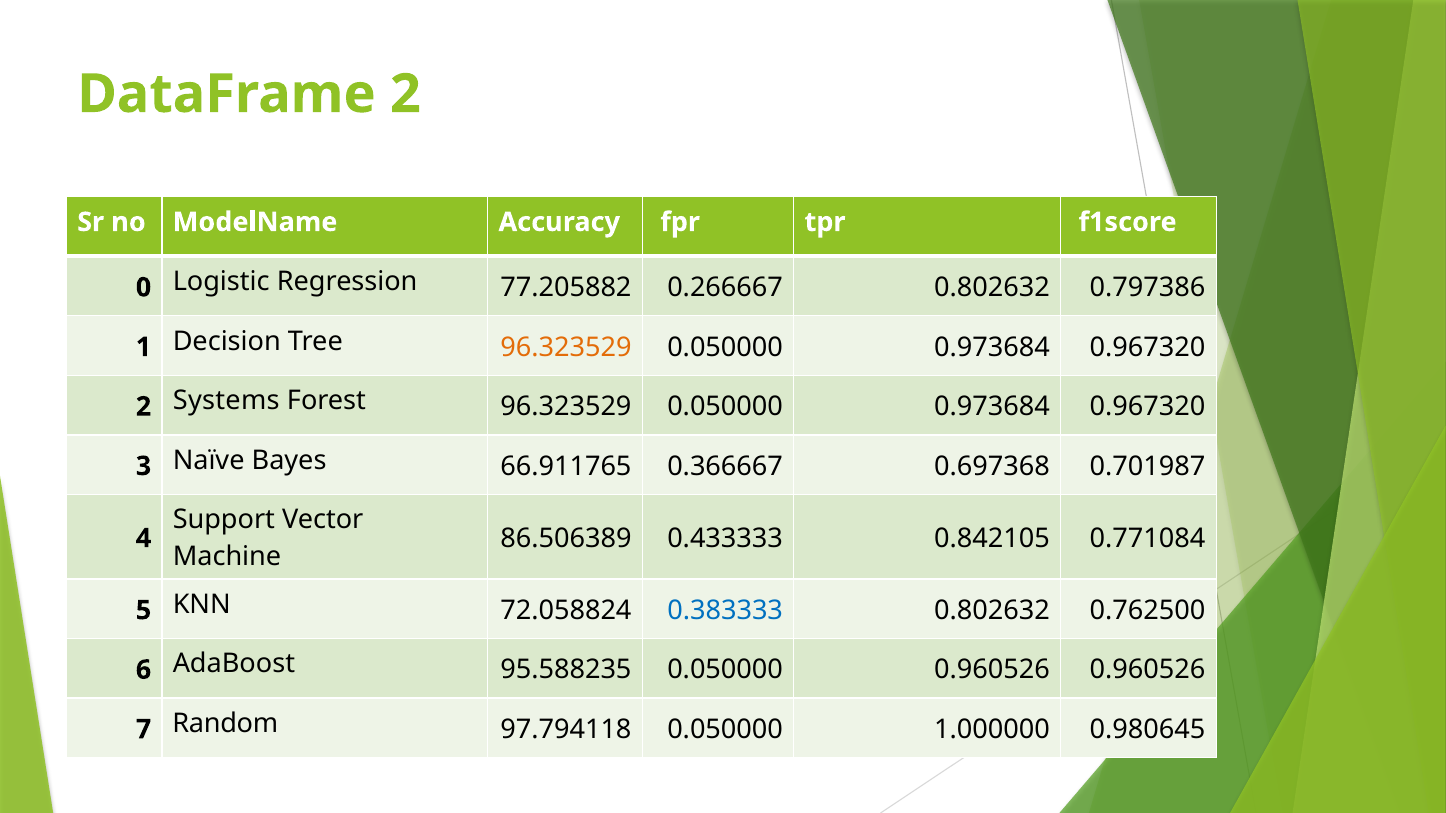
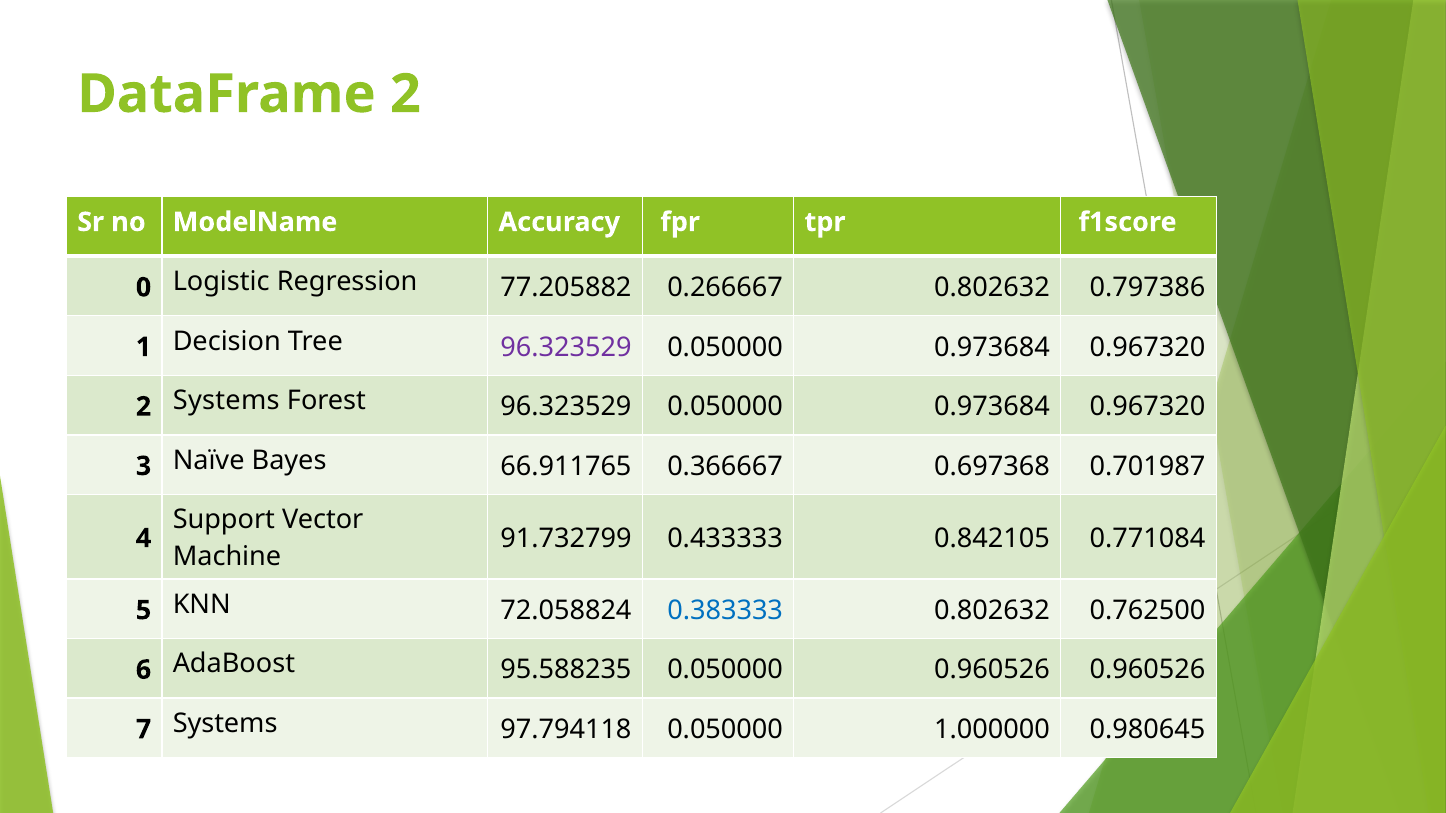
96.323529 at (566, 347) colour: orange -> purple
86.506389: 86.506389 -> 91.732799
7 Random: Random -> Systems
